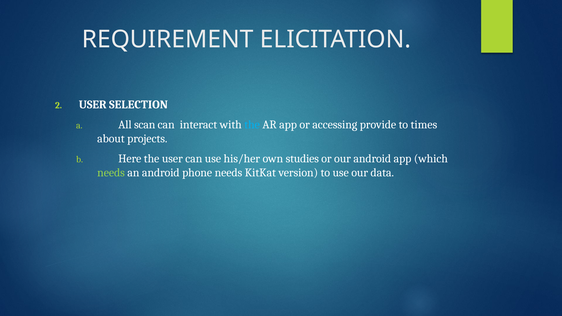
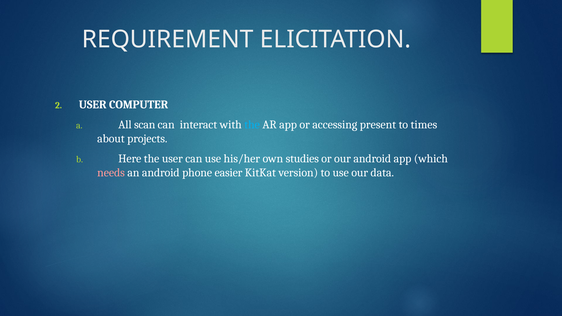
SELECTION: SELECTION -> COMPUTER
provide: provide -> present
needs at (111, 173) colour: light green -> pink
phone needs: needs -> easier
